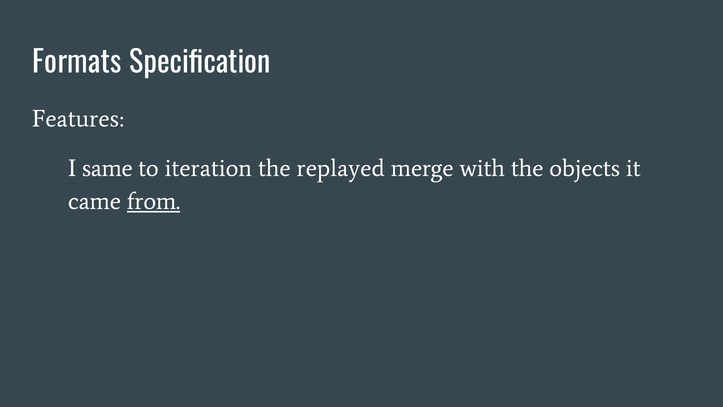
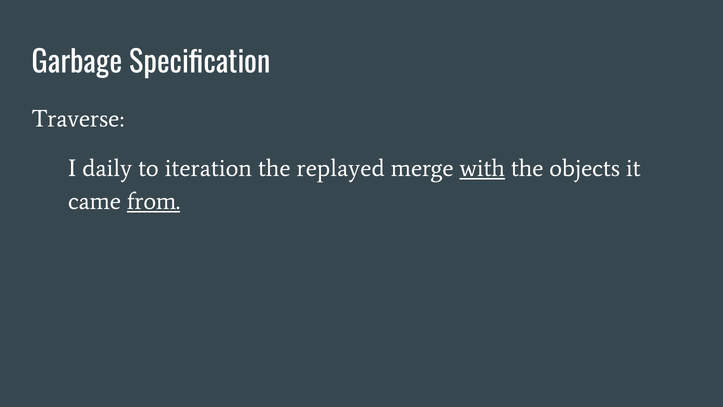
Formats: Formats -> Garbage
Features: Features -> Traverse
same: same -> daily
with underline: none -> present
